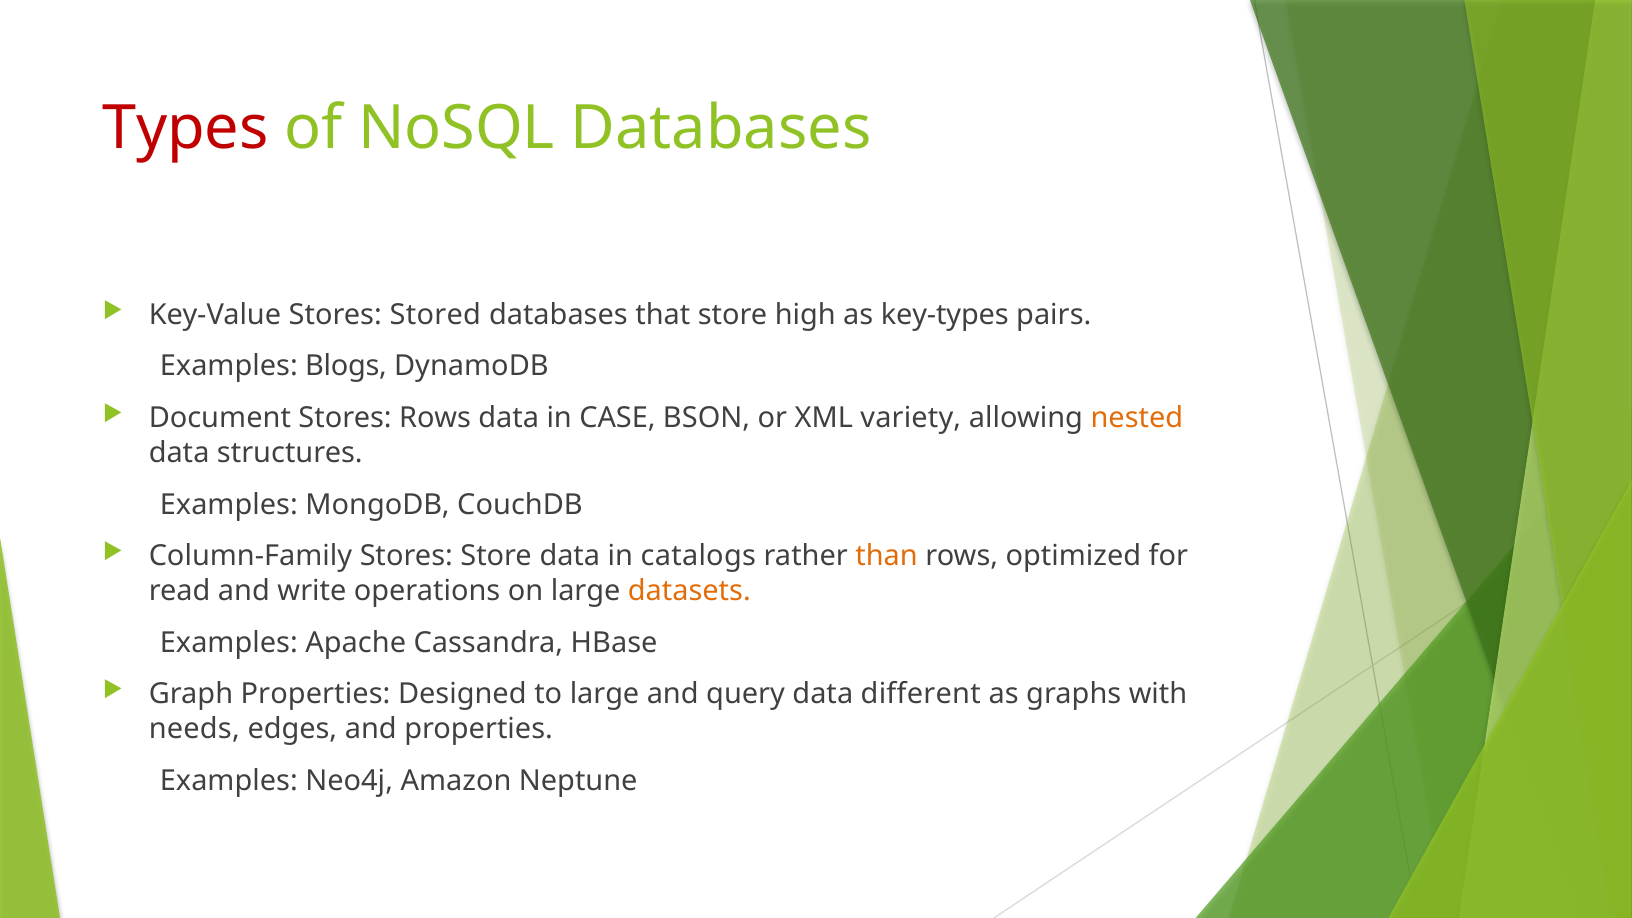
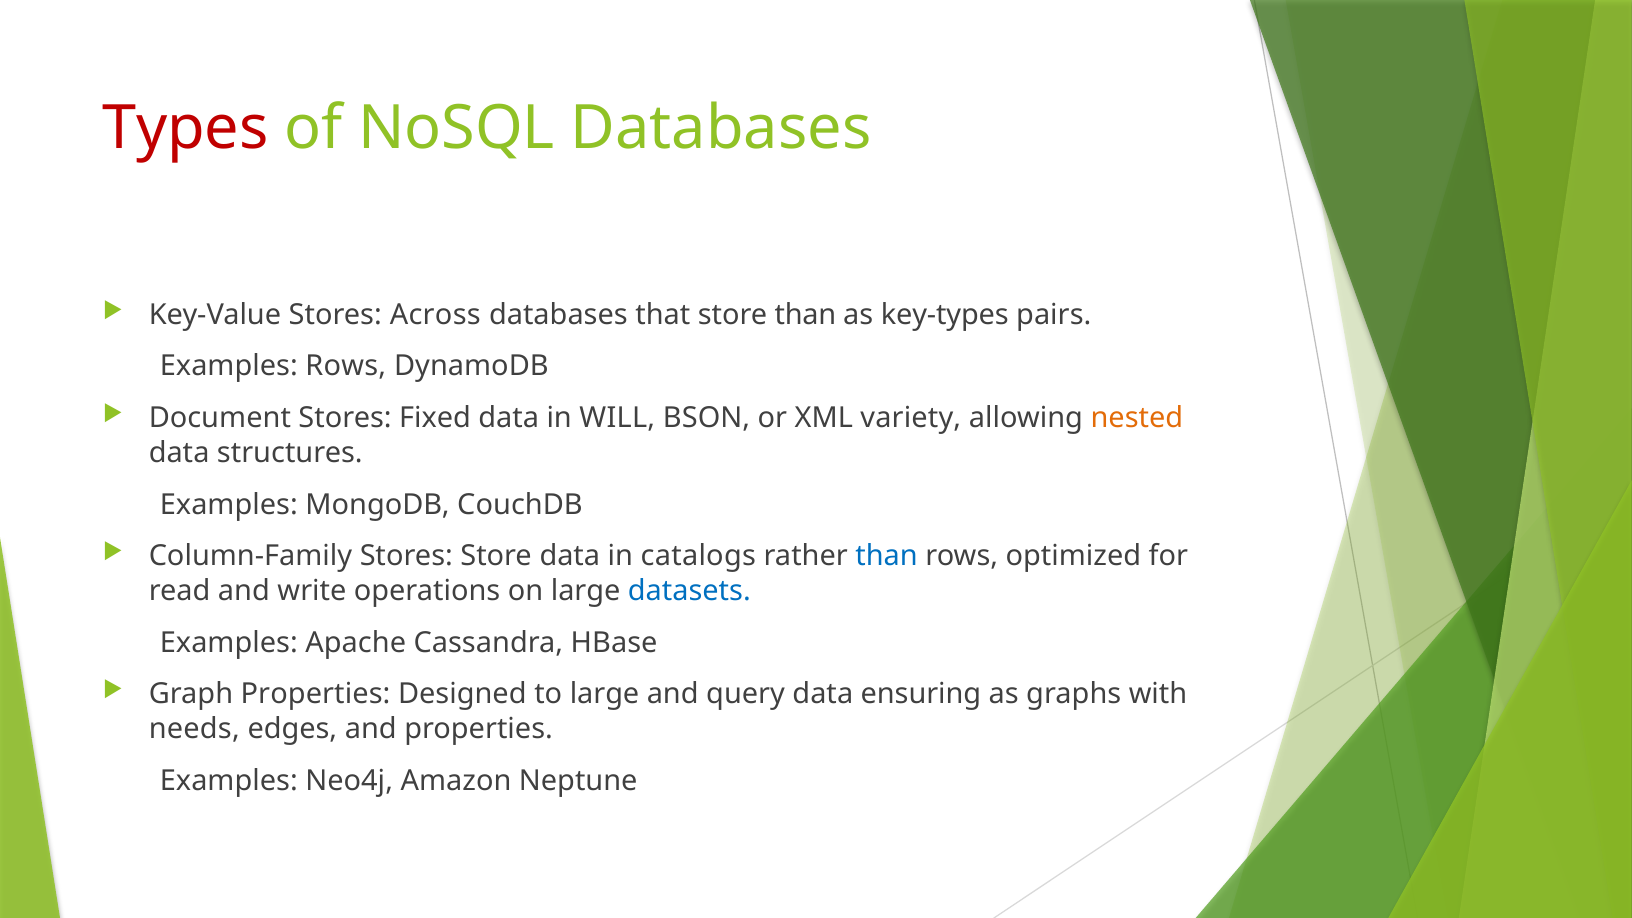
Stored: Stored -> Across
store high: high -> than
Examples Blogs: Blogs -> Rows
Stores Rows: Rows -> Fixed
CASE: CASE -> WILL
than at (887, 556) colour: orange -> blue
datasets colour: orange -> blue
different: different -> ensuring
